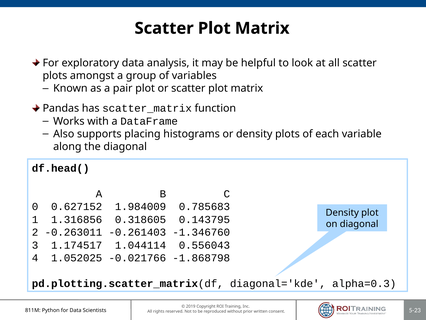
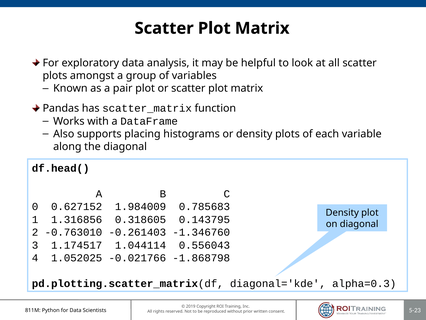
-0.263011: -0.263011 -> -0.763010
